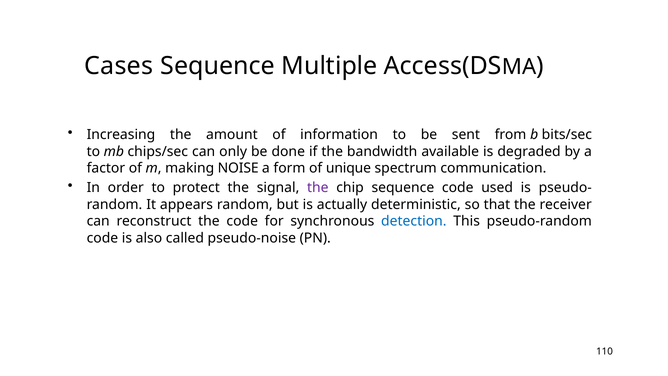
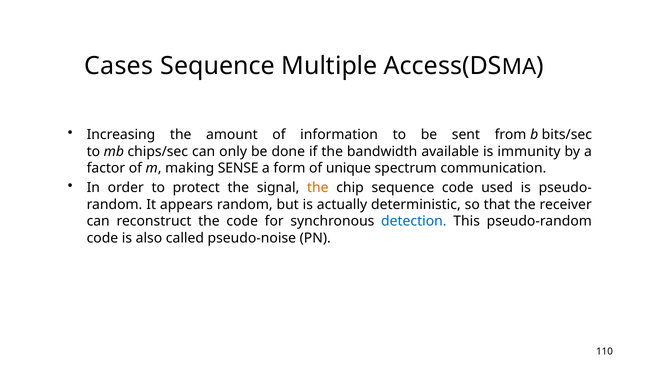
degraded: degraded -> immunity
NOISE: NOISE -> SENSE
the at (318, 188) colour: purple -> orange
